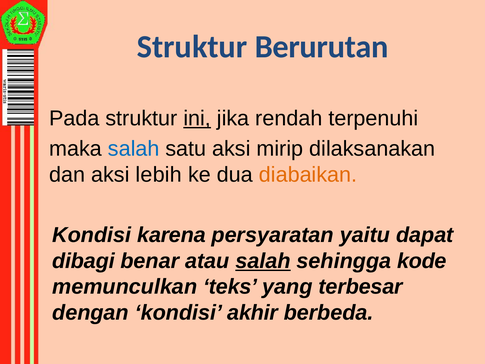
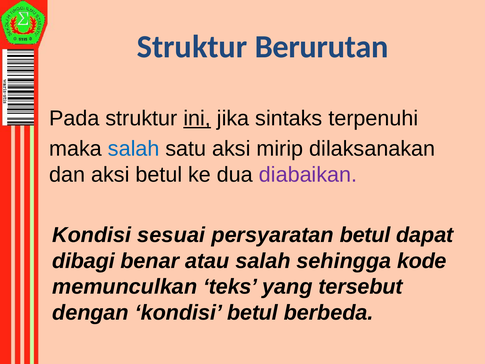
rendah: rendah -> sintaks
aksi lebih: lebih -> betul
diabaikan colour: orange -> purple
karena: karena -> sesuai
persyaratan yaitu: yaitu -> betul
salah at (263, 261) underline: present -> none
terbesar: terbesar -> tersebut
kondisi akhir: akhir -> betul
